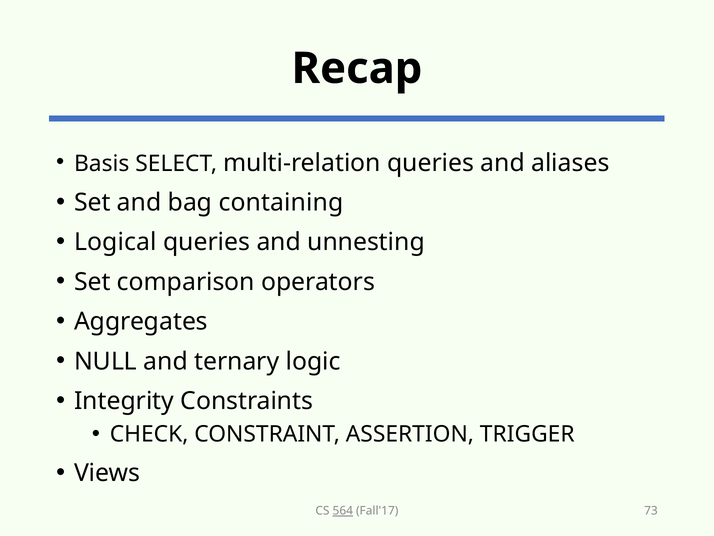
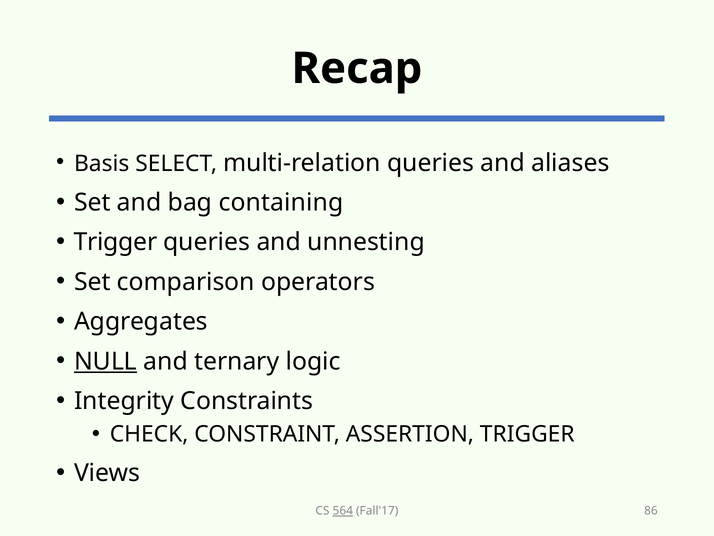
Logical at (115, 242): Logical -> Trigger
NULL underline: none -> present
73: 73 -> 86
